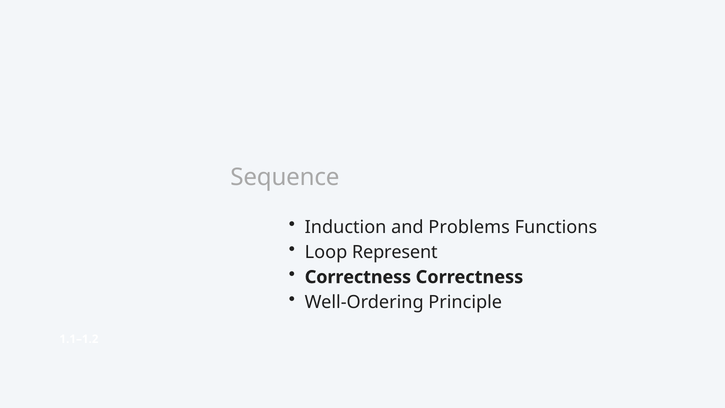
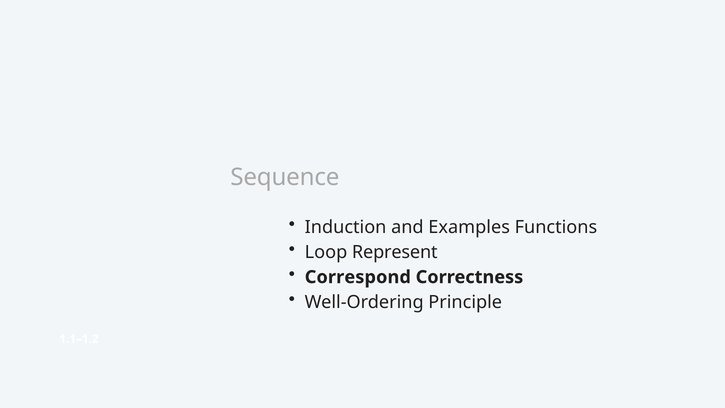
Problems: Problems -> Examples
Correctness at (358, 277): Correctness -> Correspond
